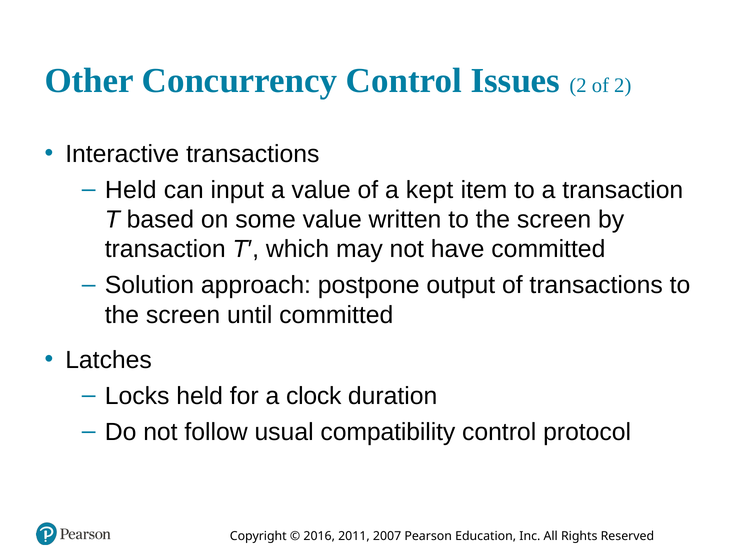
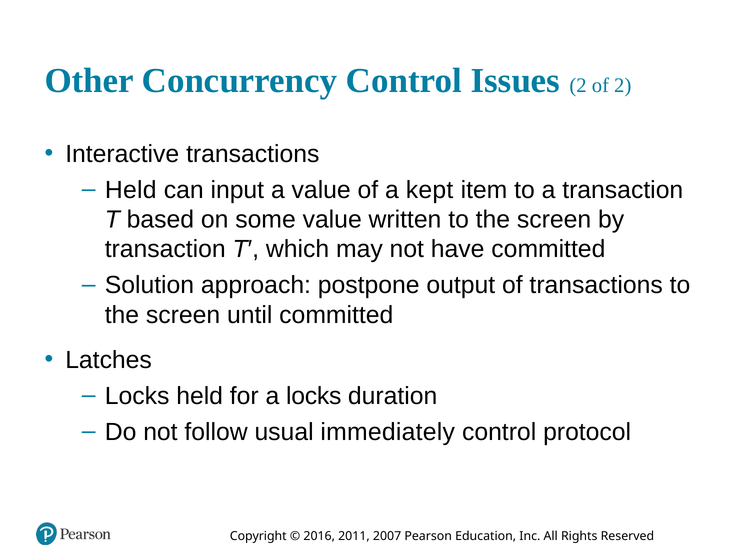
a clock: clock -> locks
compatibility: compatibility -> immediately
